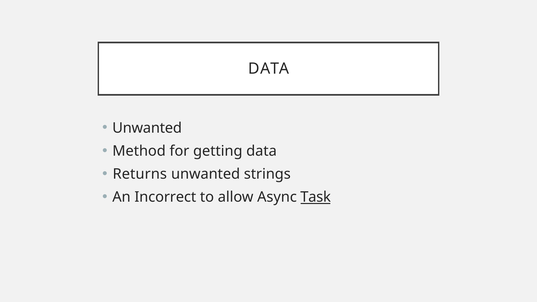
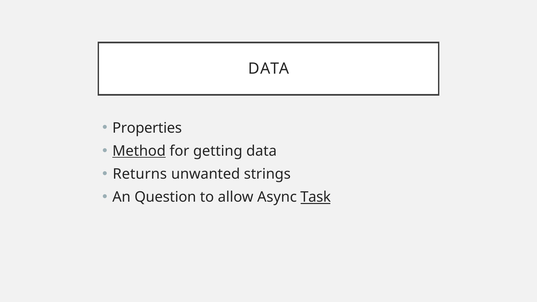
Unwanted at (147, 128): Unwanted -> Properties
Method underline: none -> present
Incorrect: Incorrect -> Question
